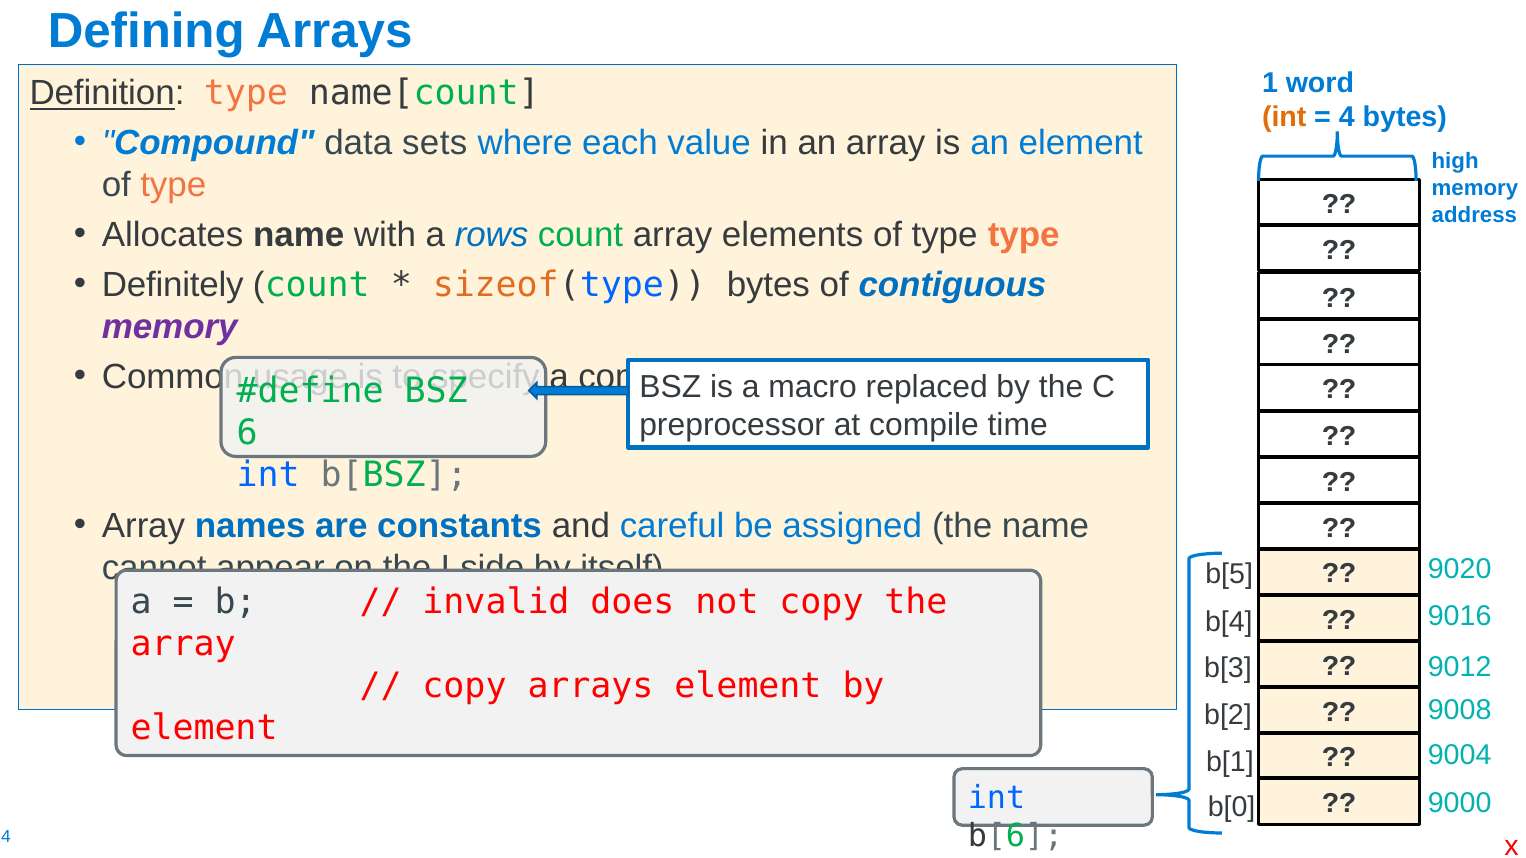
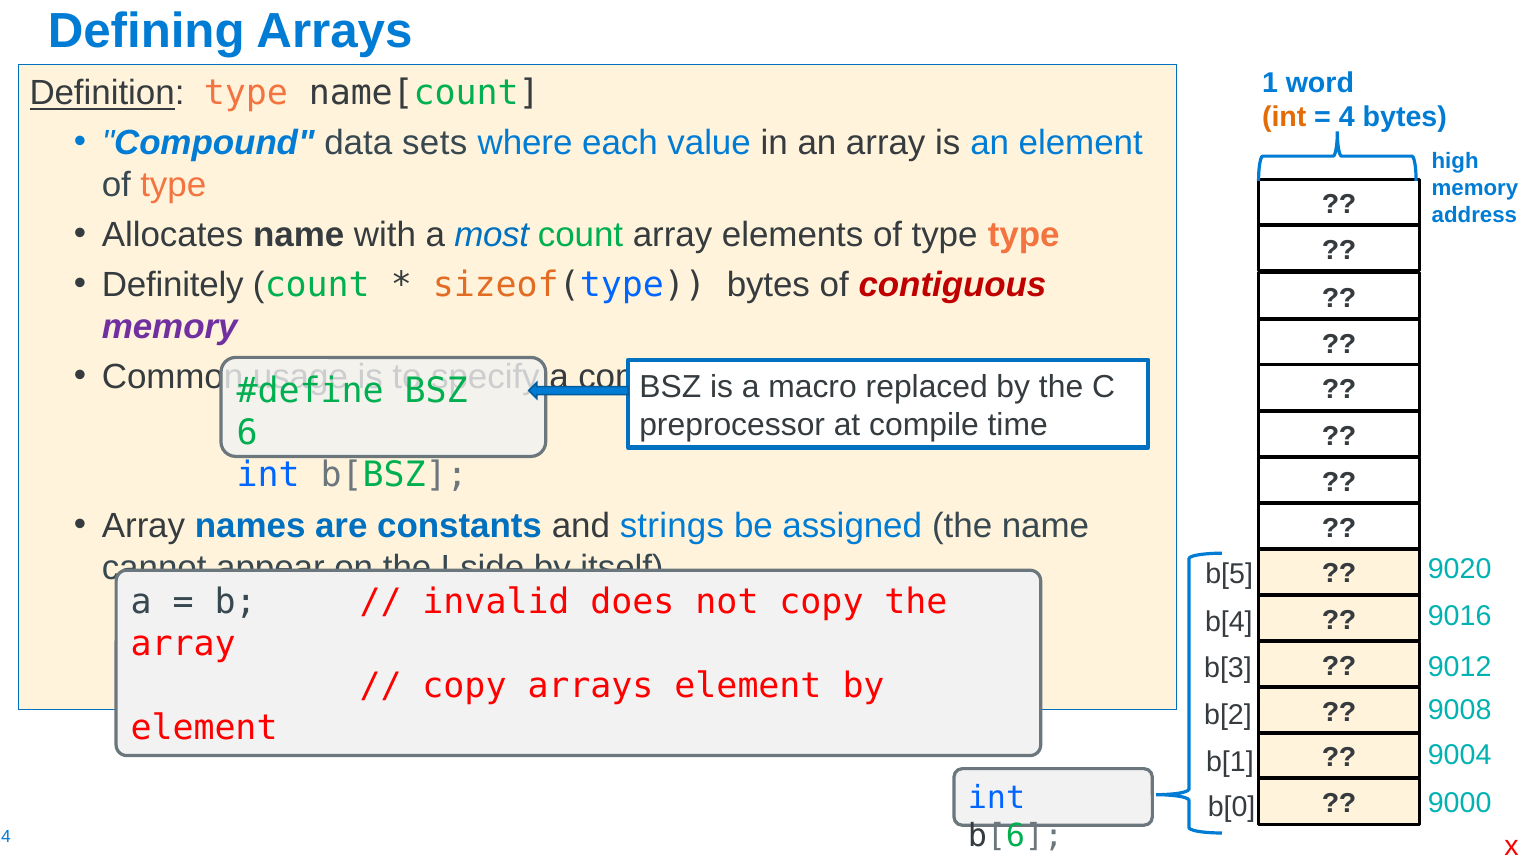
rows: rows -> most
contiguous colour: blue -> red
careful: careful -> strings
